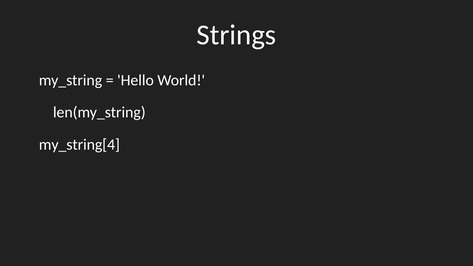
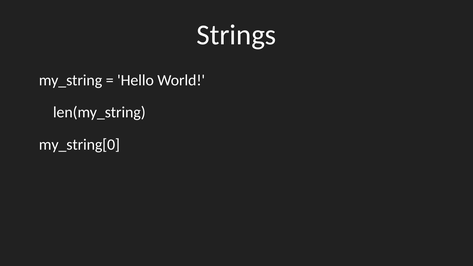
my_string[4: my_string[4 -> my_string[0
